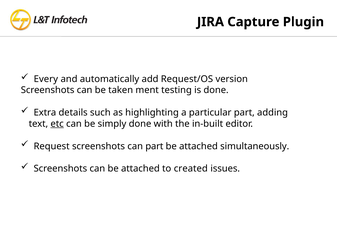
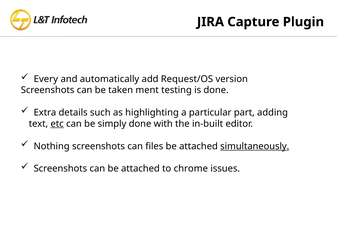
Request: Request -> Nothing
can part: part -> files
simultaneously underline: none -> present
created: created -> chrome
